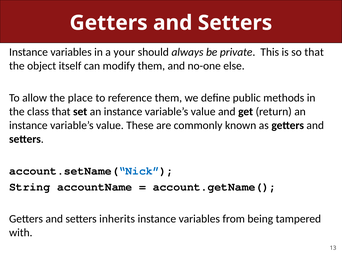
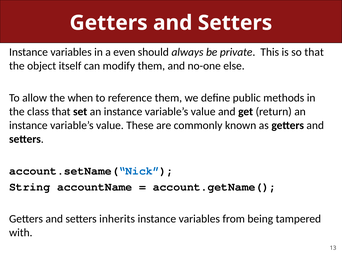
your: your -> even
place: place -> when
